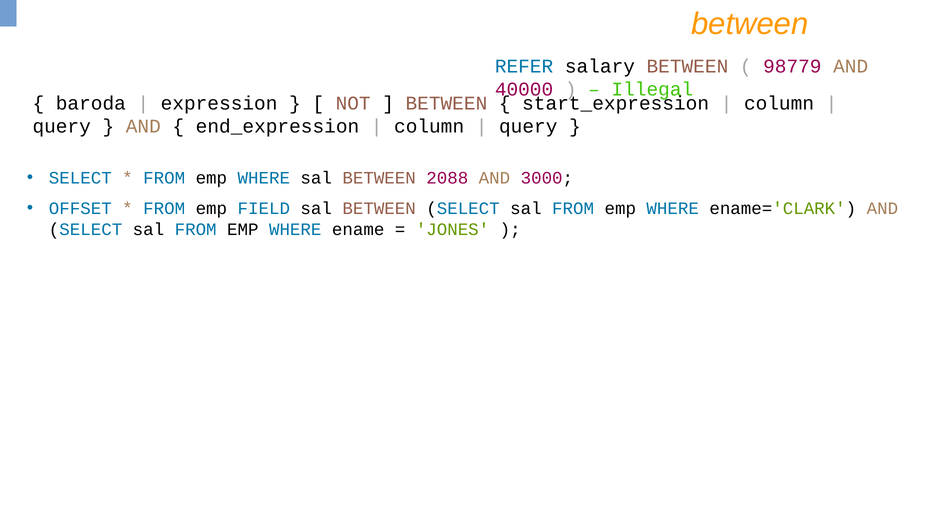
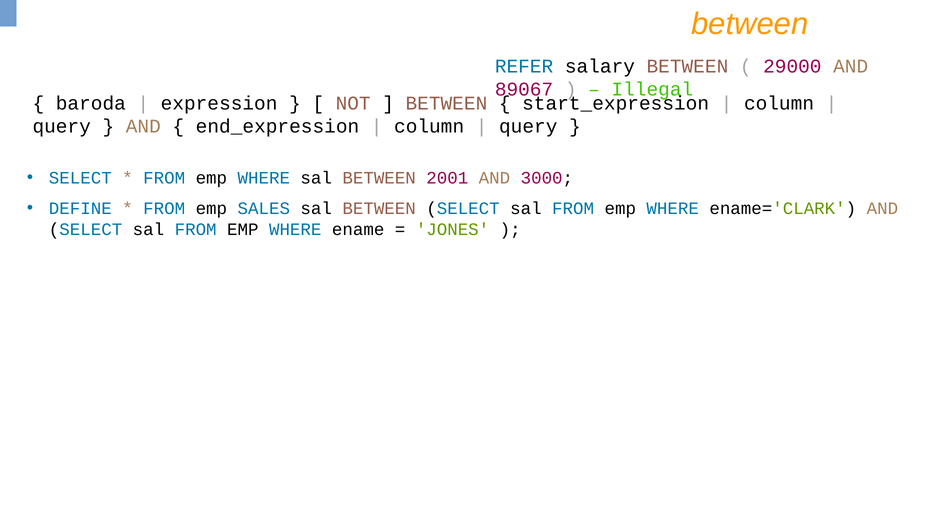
98779: 98779 -> 29000
40000: 40000 -> 89067
2088: 2088 -> 2001
OFFSET: OFFSET -> DEFINE
FIELD: FIELD -> SALES
